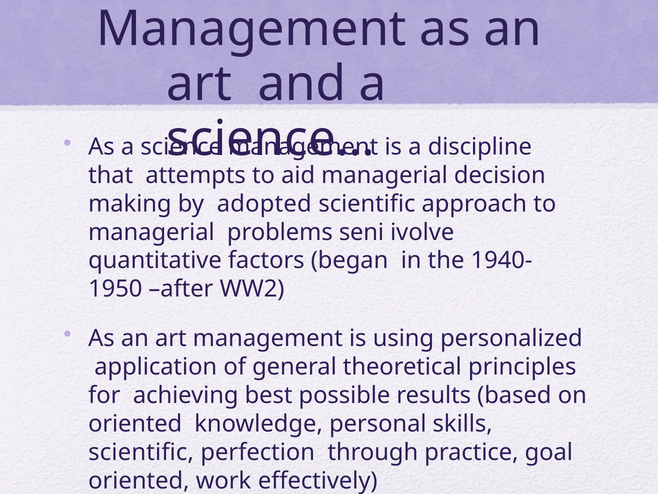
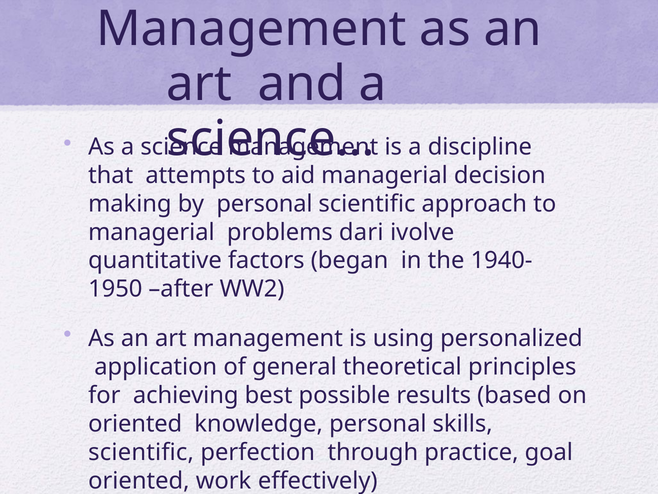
by adopted: adopted -> personal
seni: seni -> dari
